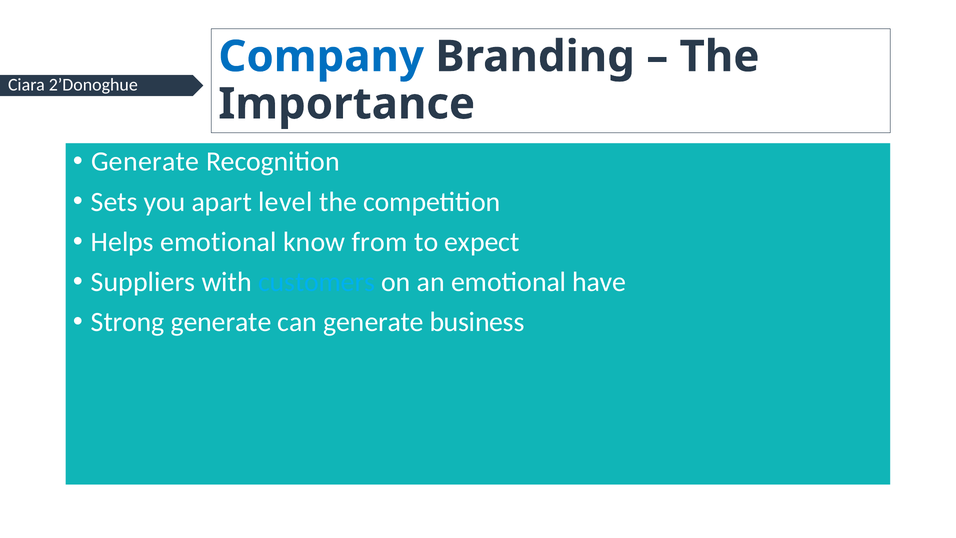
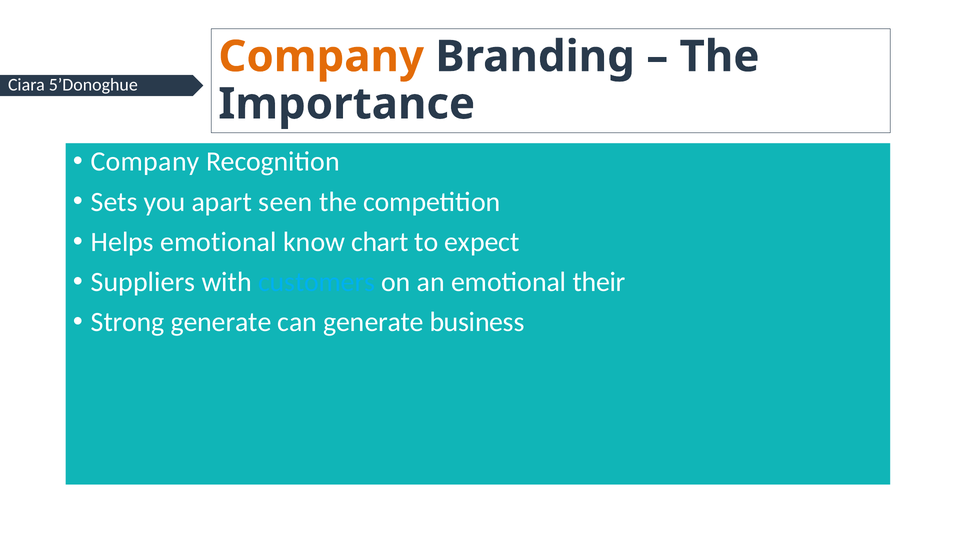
Company at (321, 57) colour: blue -> orange
2’Donoghue: 2’Donoghue -> 5’Donoghue
Generate at (145, 162): Generate -> Company
level: level -> seen
from: from -> chart
have: have -> their
